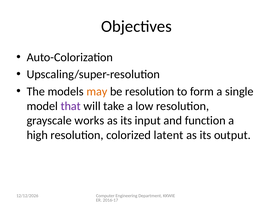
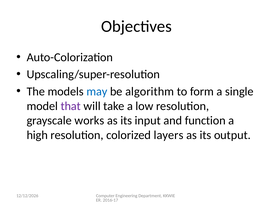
may colour: orange -> blue
be resolution: resolution -> algorithm
latent: latent -> layers
